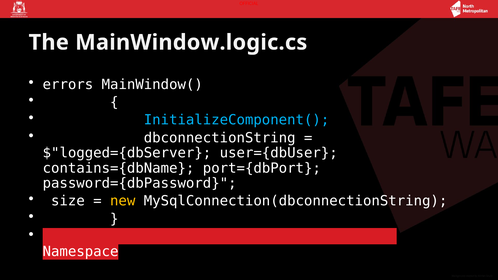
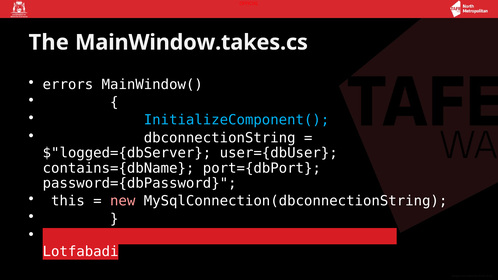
MainWindow.logic.cs: MainWindow.logic.cs -> MainWindow.takes.cs
size: size -> this
new colour: yellow -> pink
Namespace: Namespace -> Lotfabadi
